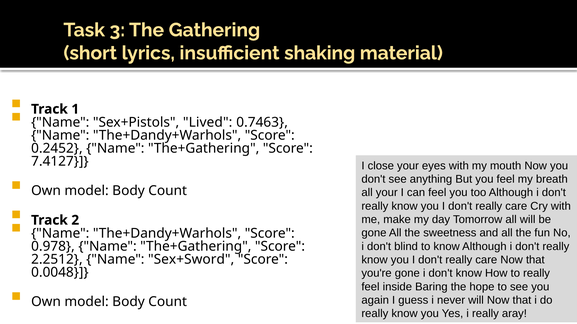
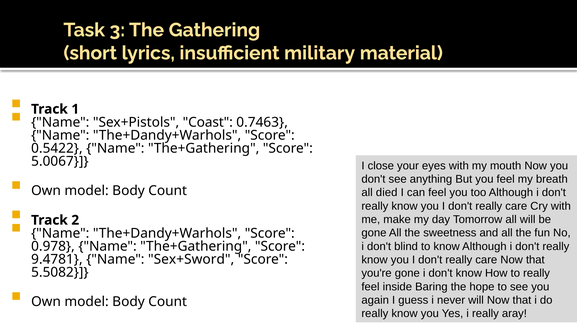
shaking: shaking -> military
Lived: Lived -> Coast
0.2452: 0.2452 -> 0.5422
7.4127: 7.4127 -> 5.0067
all your: your -> died
2.2512: 2.2512 -> 9.4781
0.0048: 0.0048 -> 5.5082
